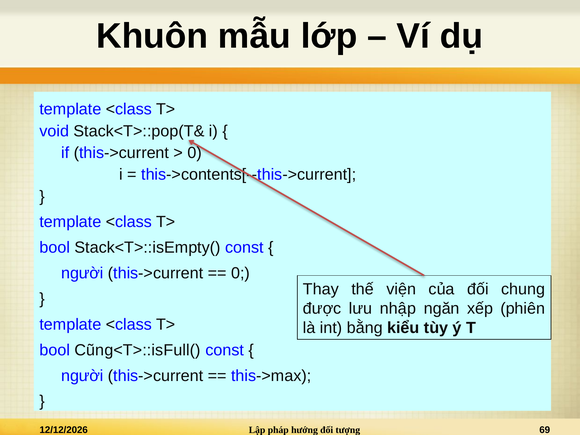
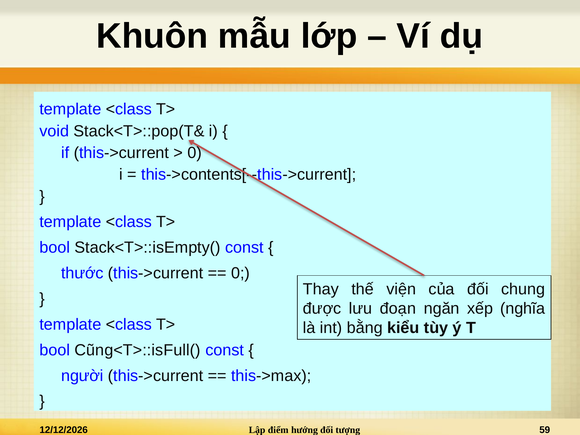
người at (82, 273): người -> thước
nhập: nhập -> đoạn
phiên: phiên -> nghĩa
pháp: pháp -> điểm
69: 69 -> 59
